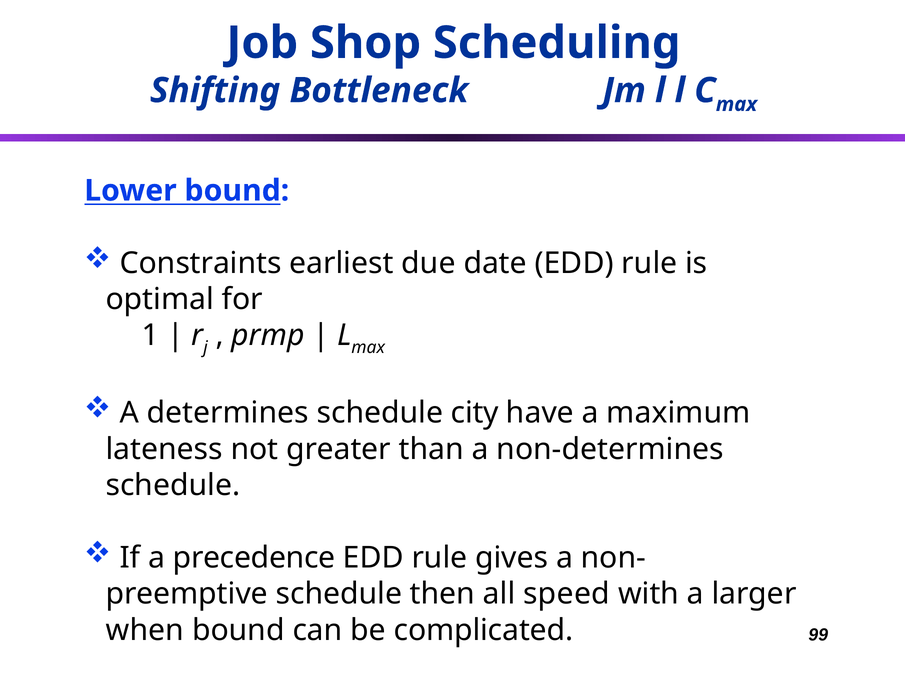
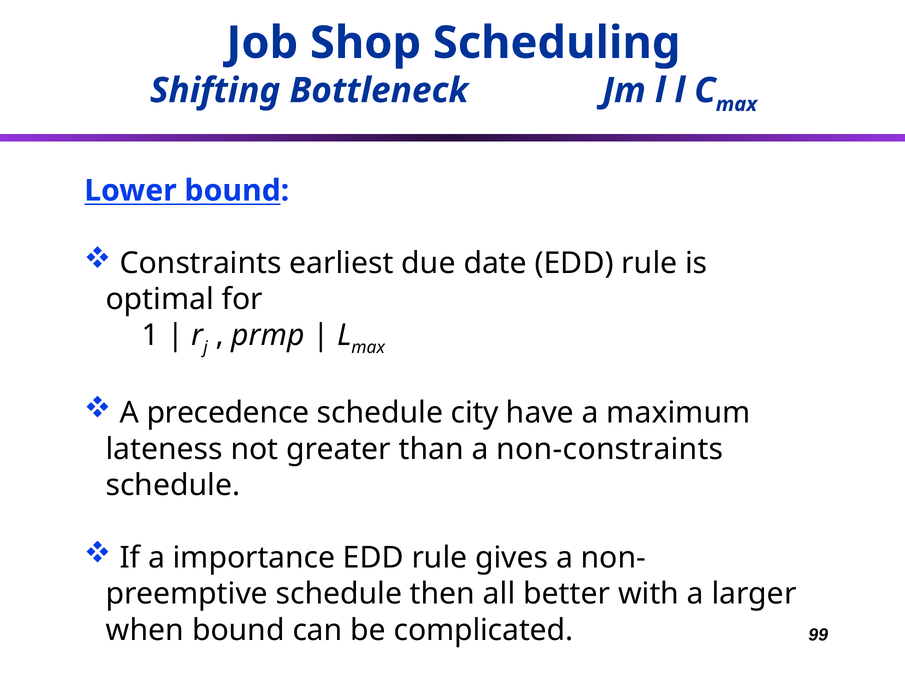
determines: determines -> precedence
non-determines: non-determines -> non-constraints
precedence: precedence -> importance
speed: speed -> better
